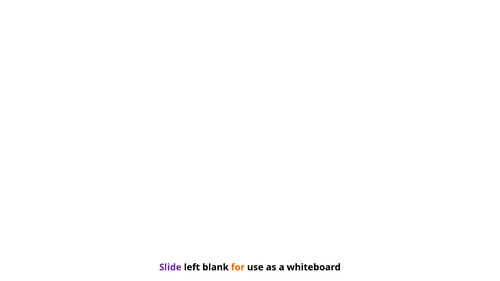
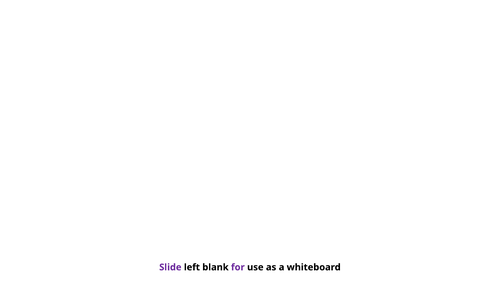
for colour: orange -> purple
